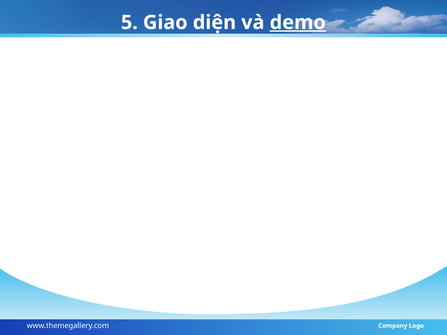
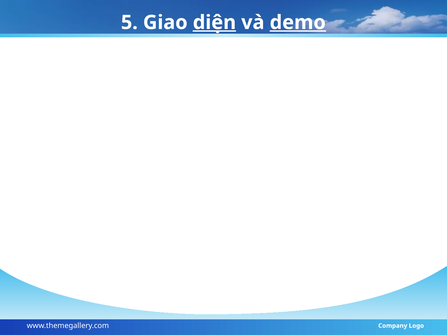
diện underline: none -> present
